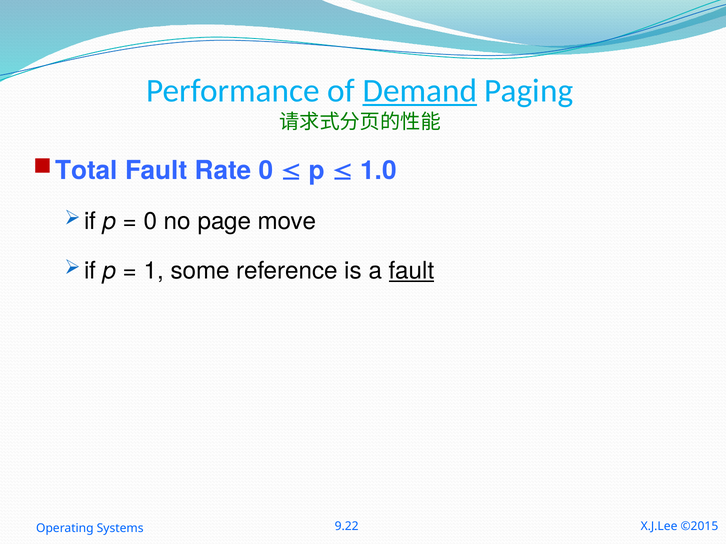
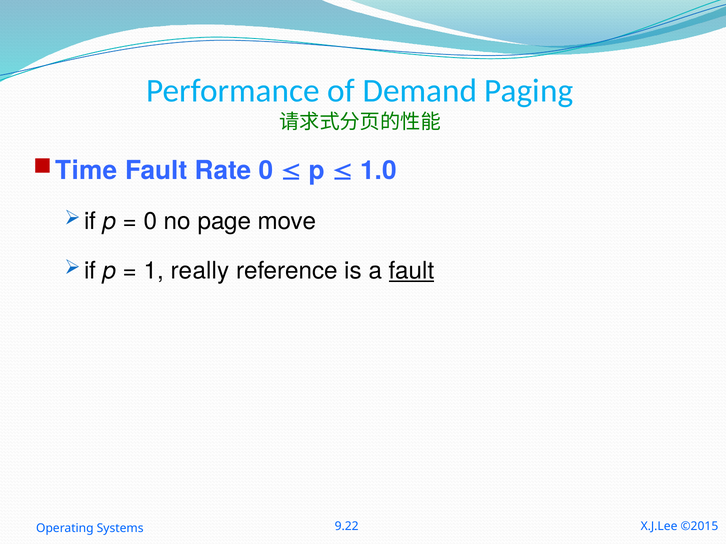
Demand underline: present -> none
Total: Total -> Time
some: some -> really
